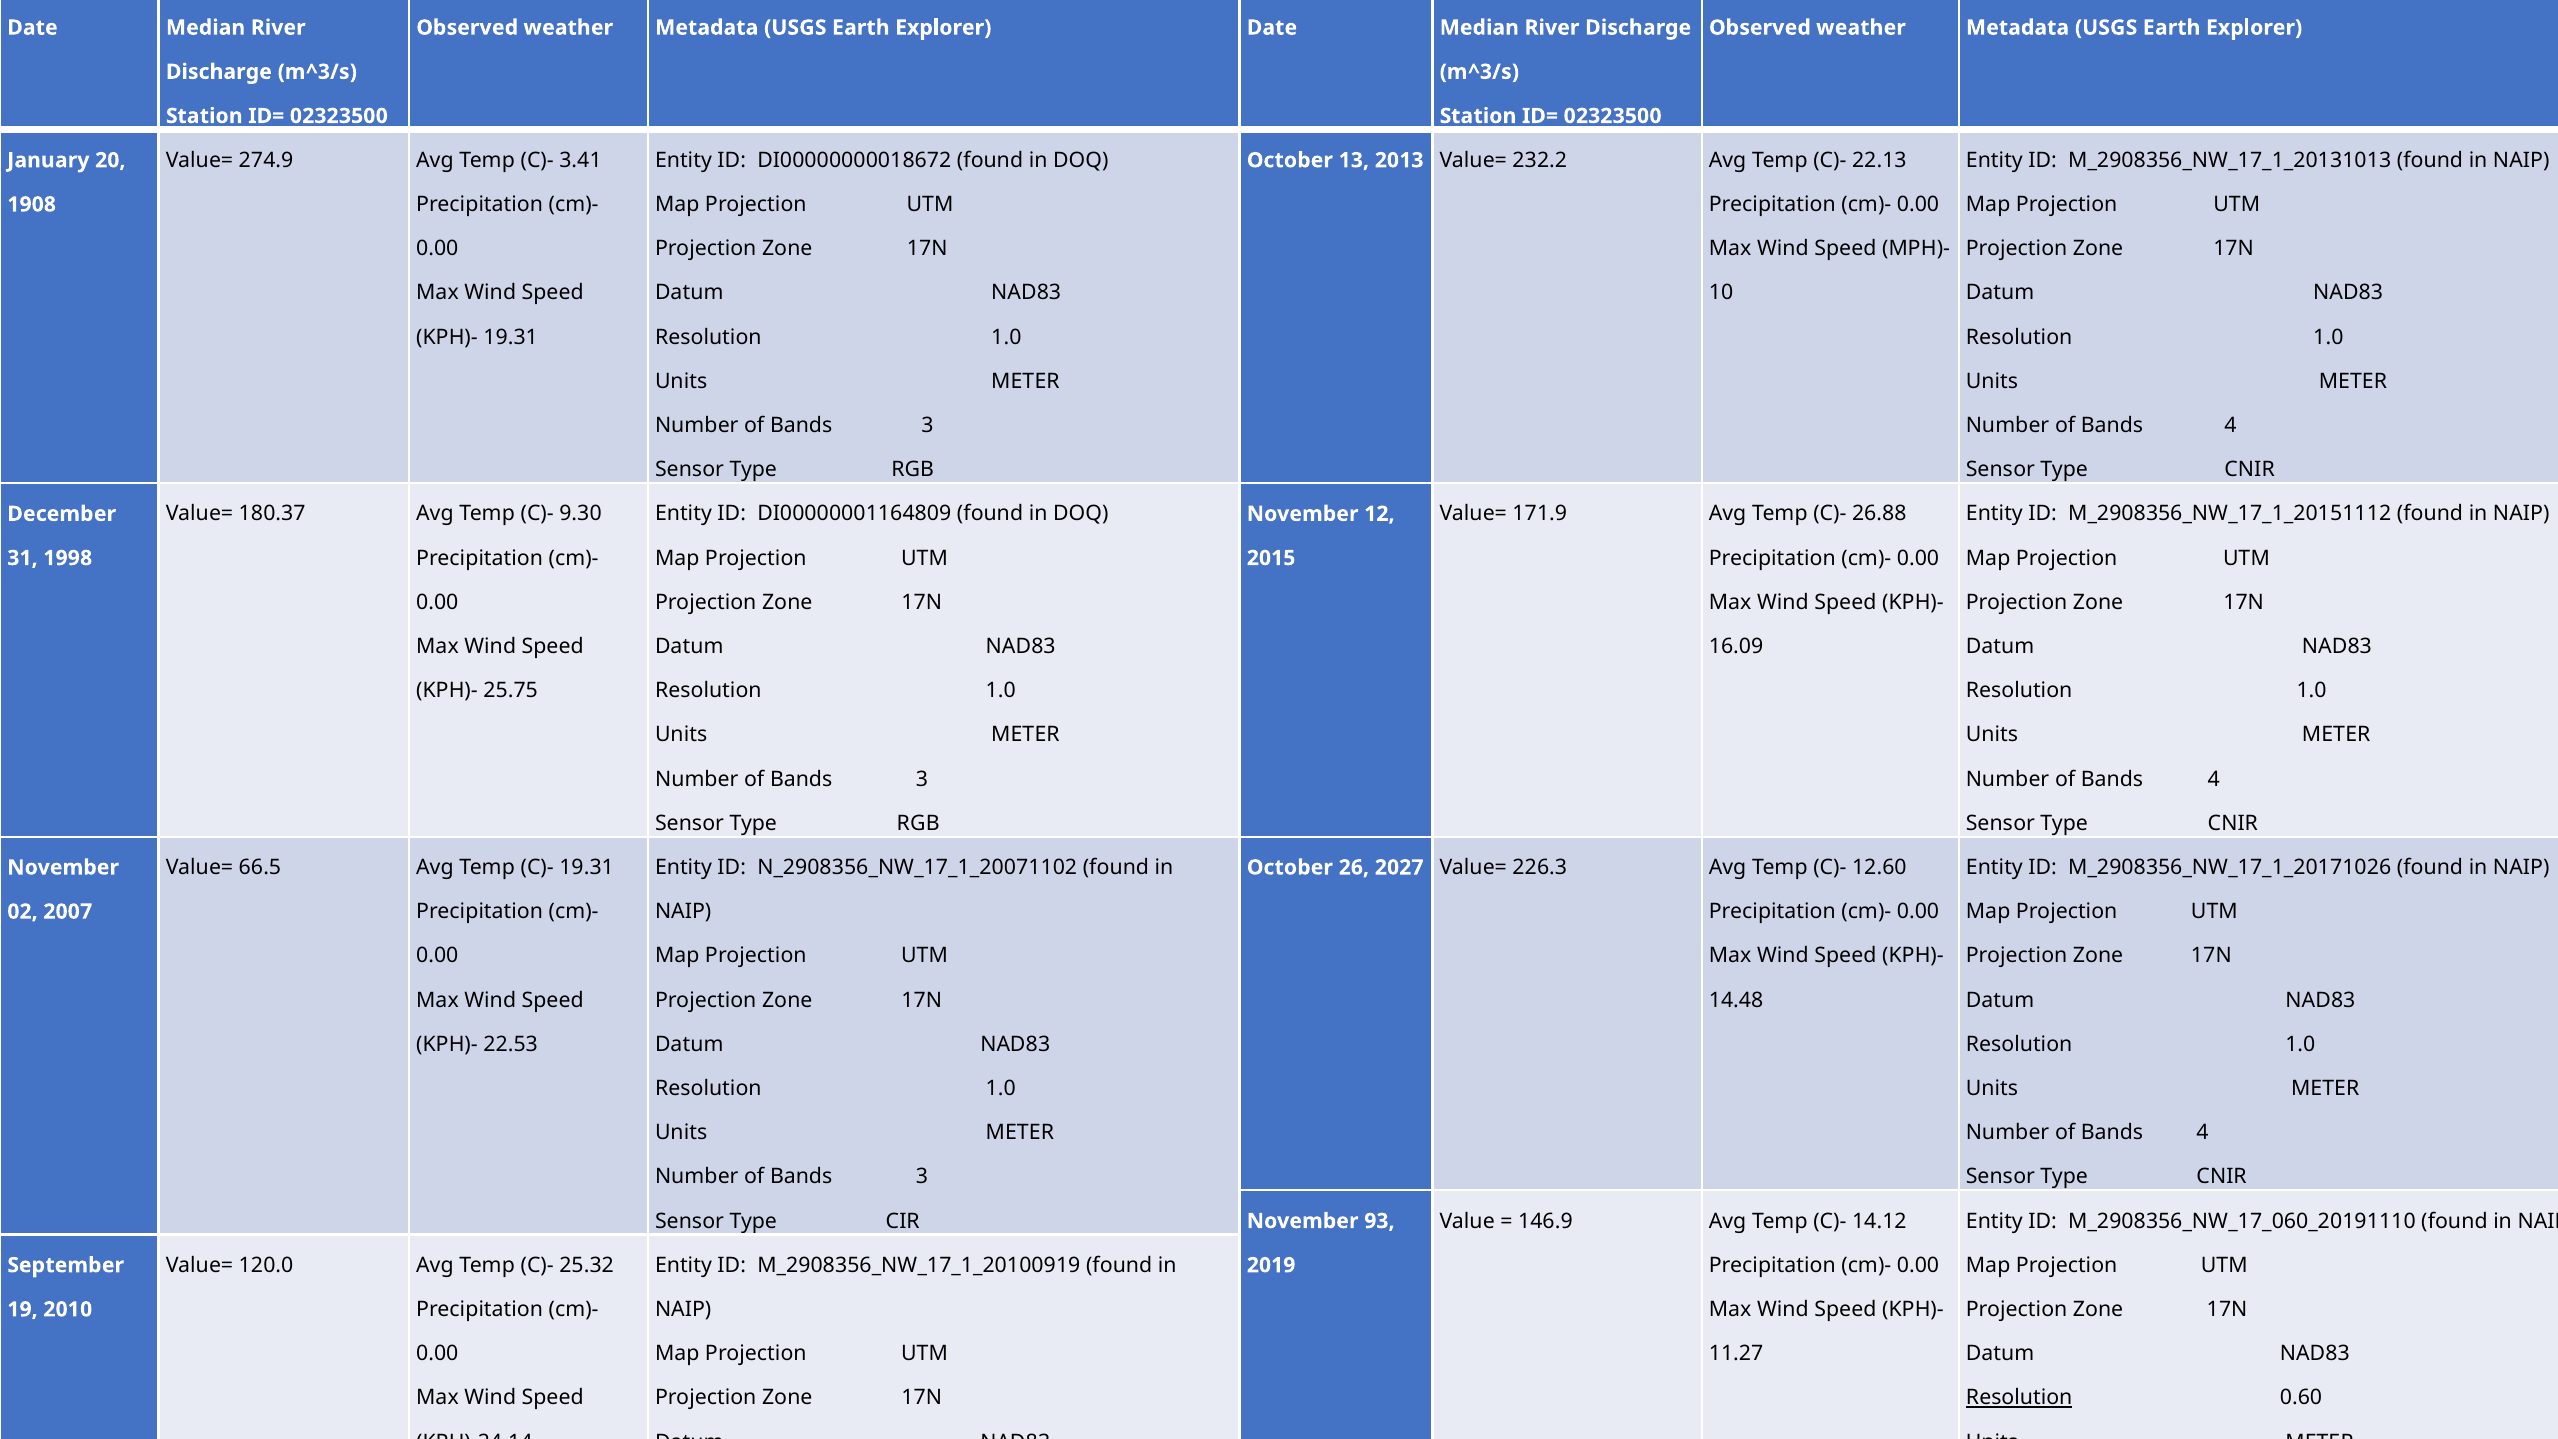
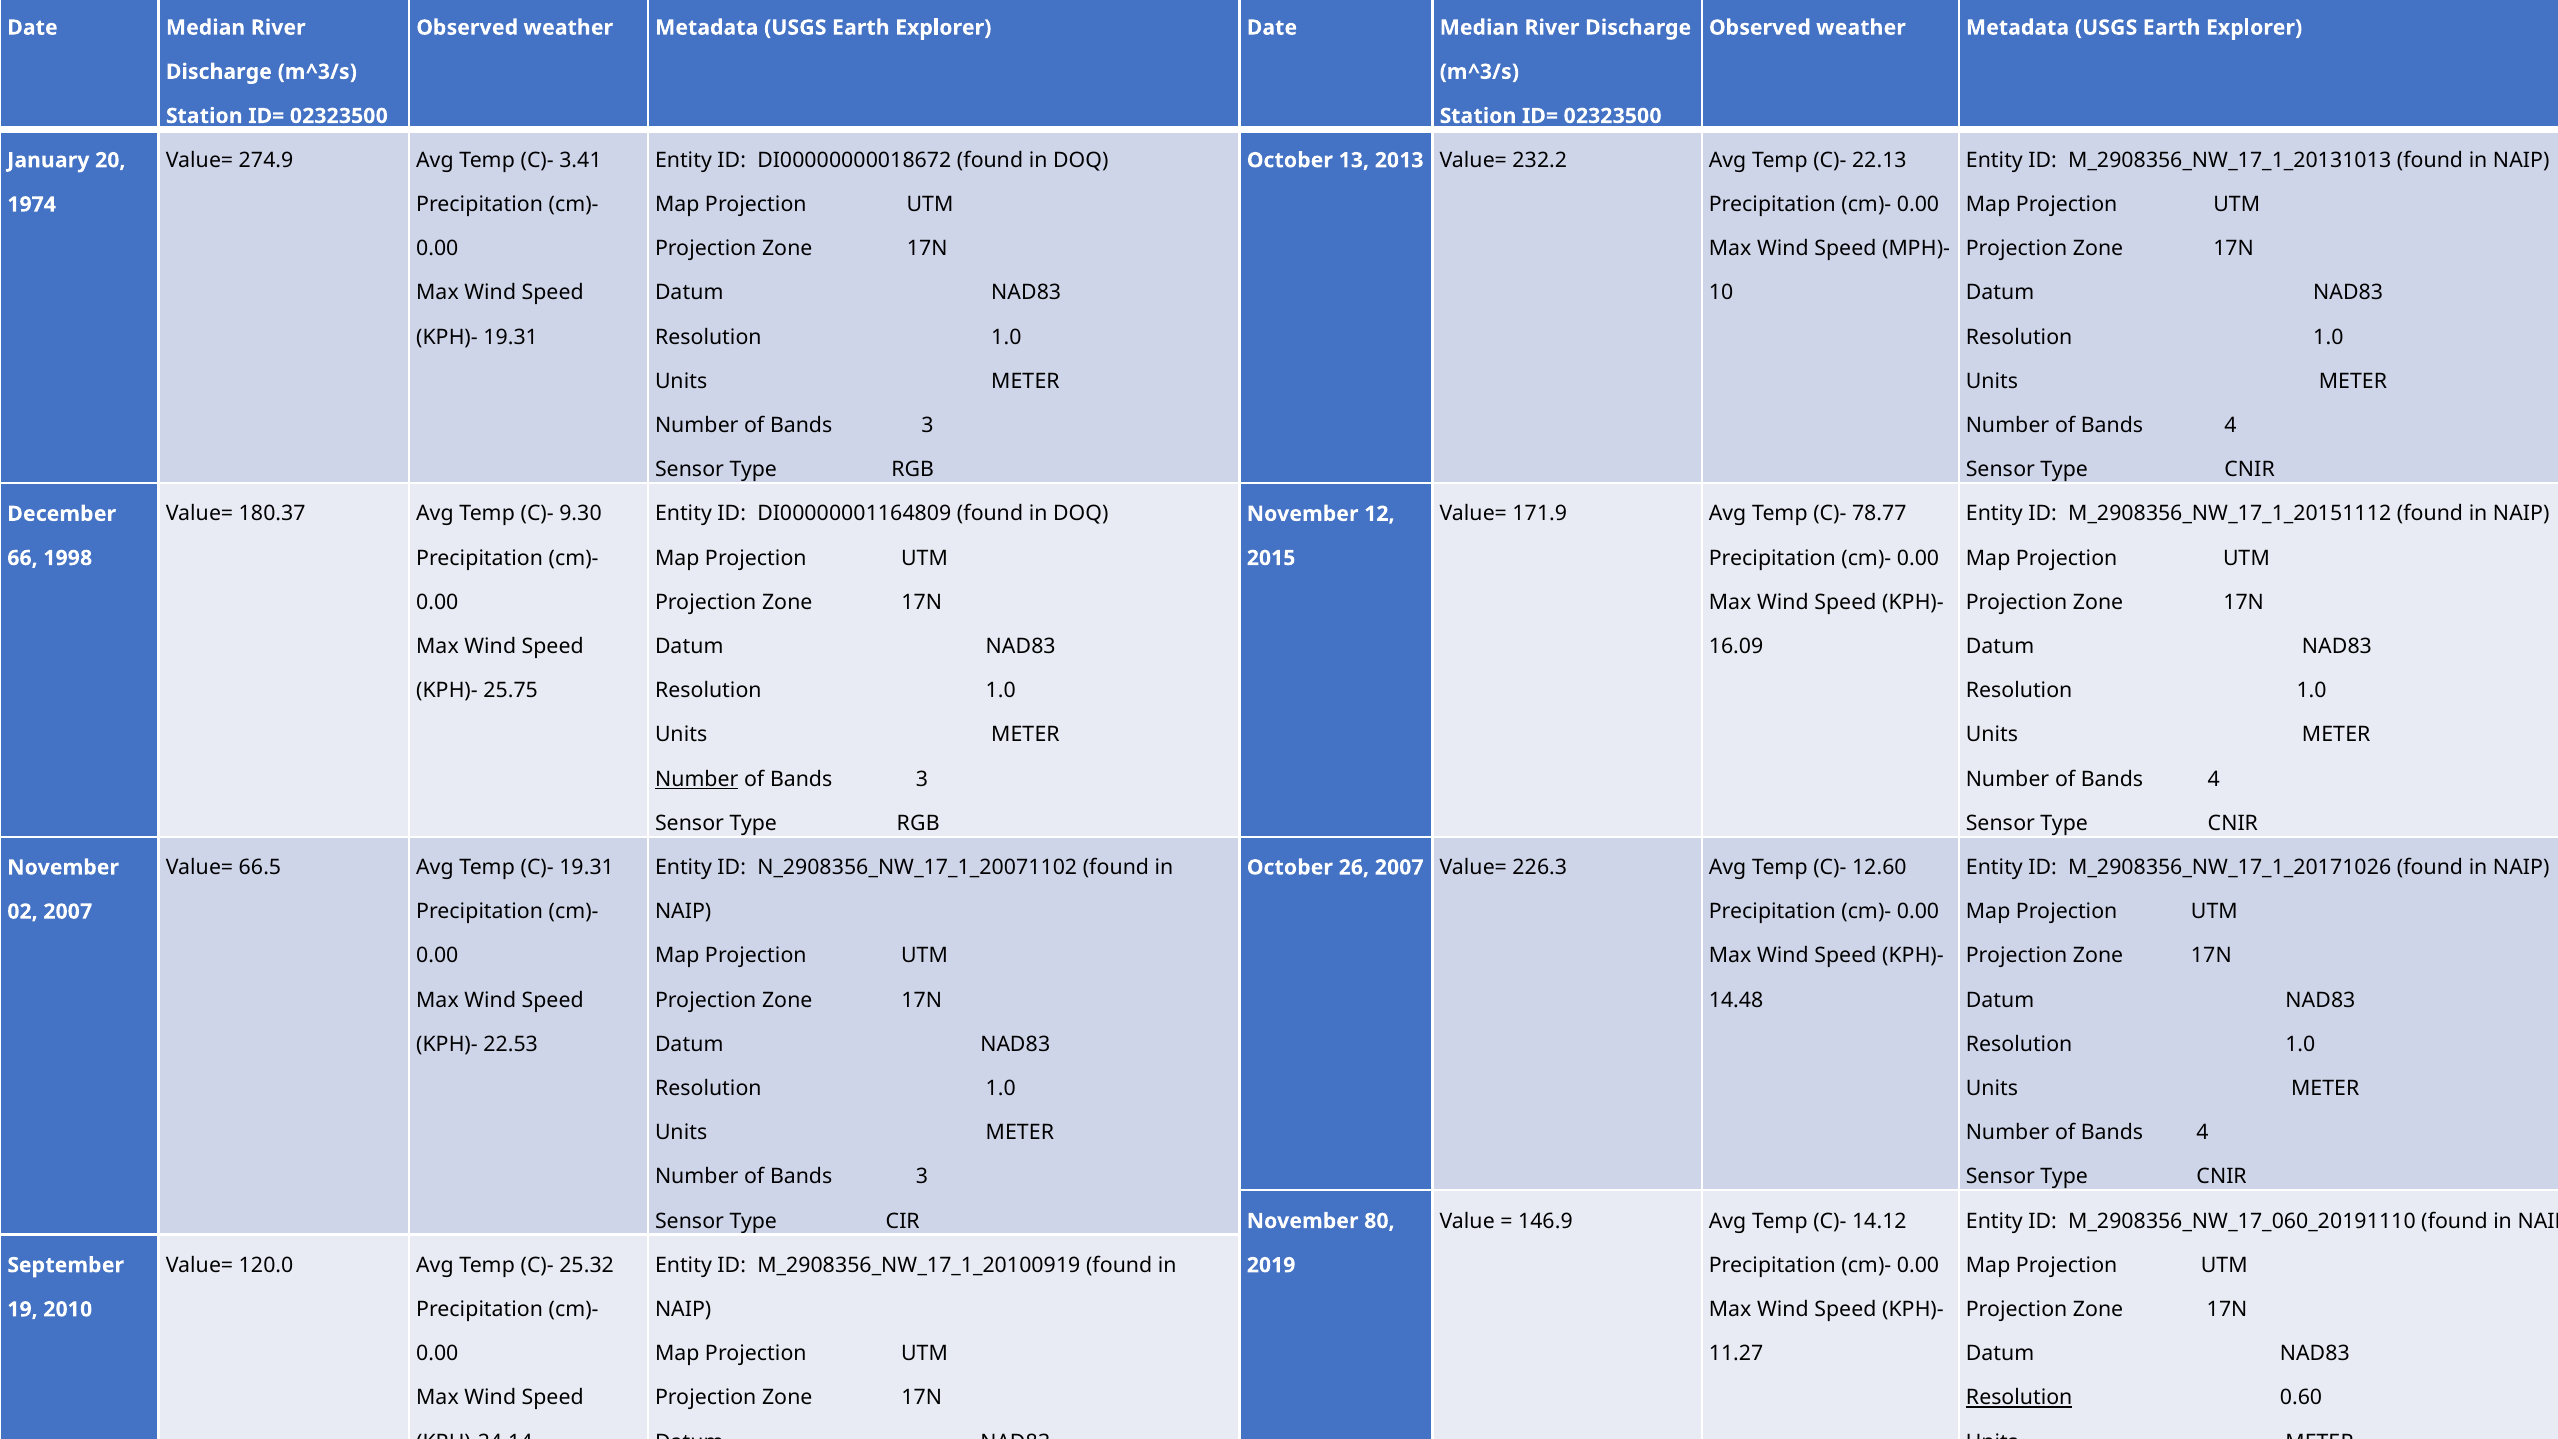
1908: 1908 -> 1974
26.88: 26.88 -> 78.77
31: 31 -> 66
Number at (697, 779) underline: none -> present
26 2027: 2027 -> 2007
93: 93 -> 80
